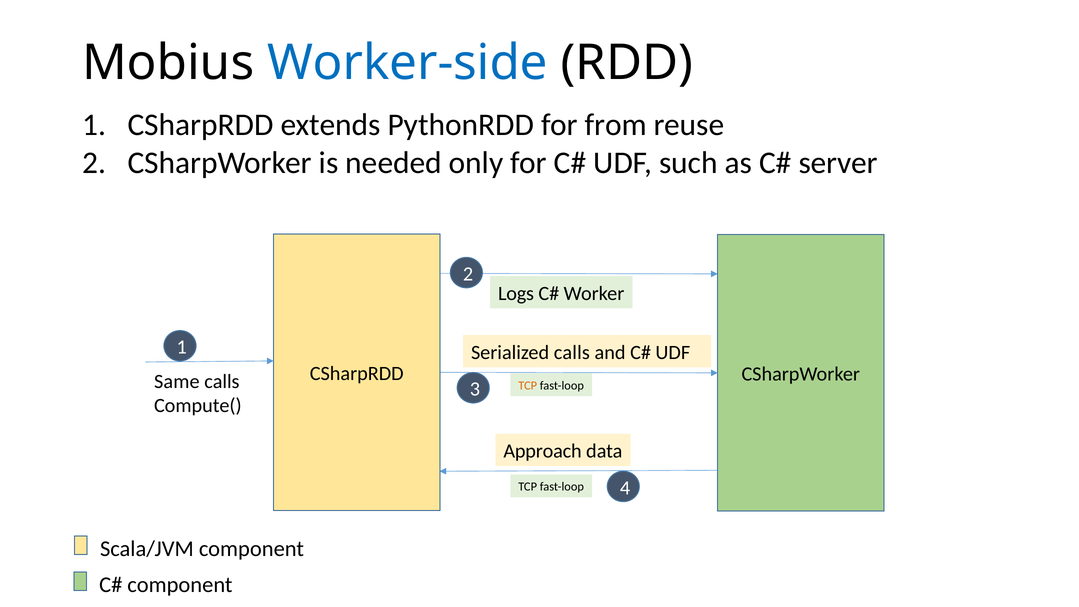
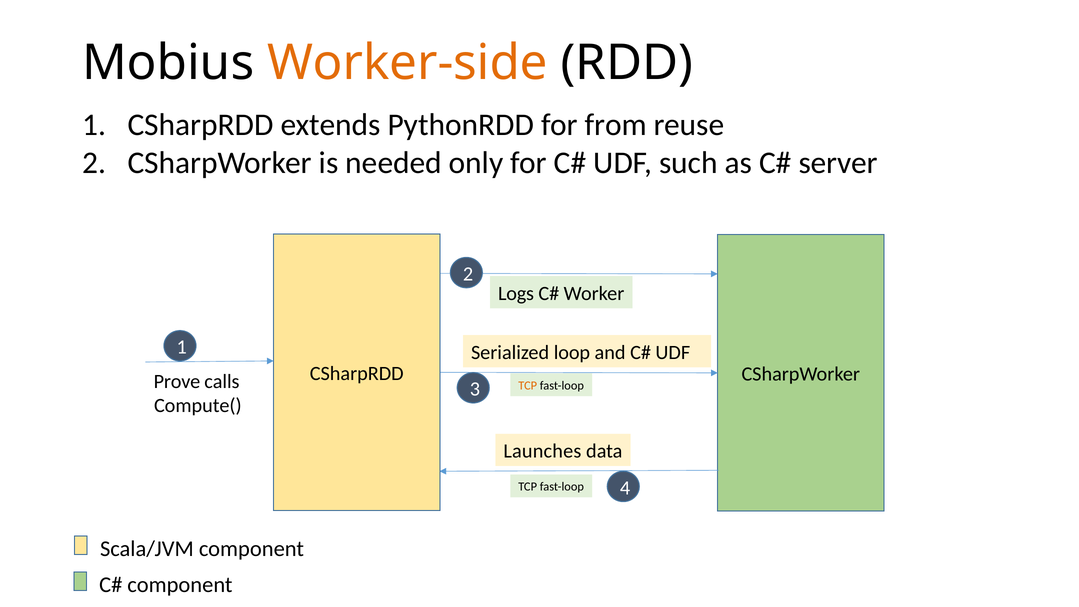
Worker-side colour: blue -> orange
Serialized calls: calls -> loop
Same: Same -> Prove
Approach: Approach -> Launches
